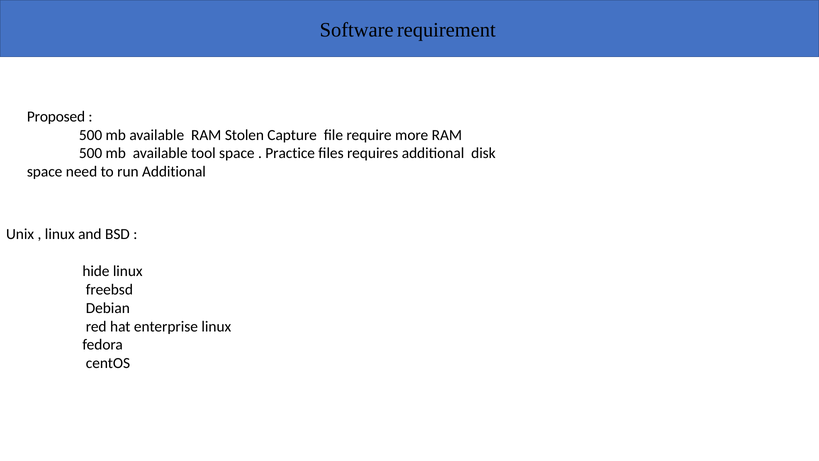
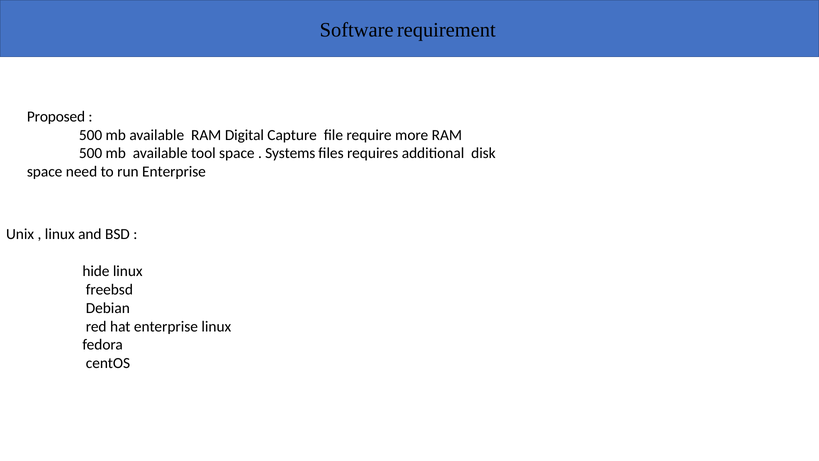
Stolen: Stolen -> Digital
Practice: Practice -> Systems
run Additional: Additional -> Enterprise
